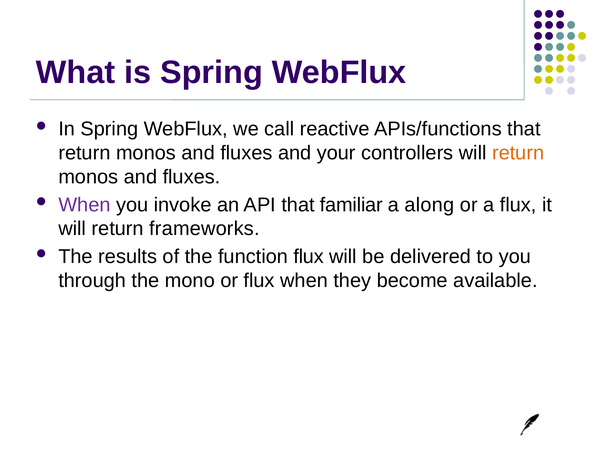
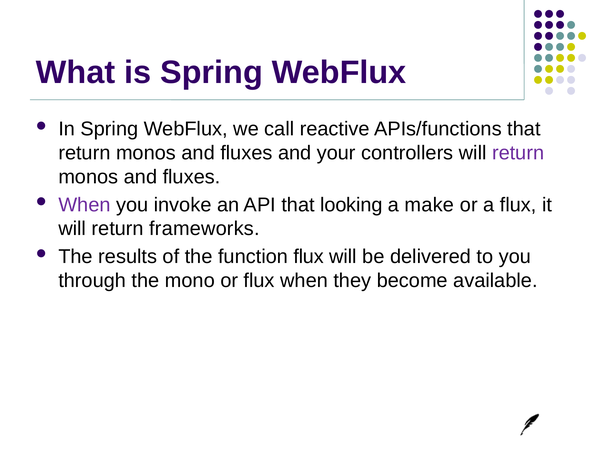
return at (518, 153) colour: orange -> purple
familiar: familiar -> looking
along: along -> make
